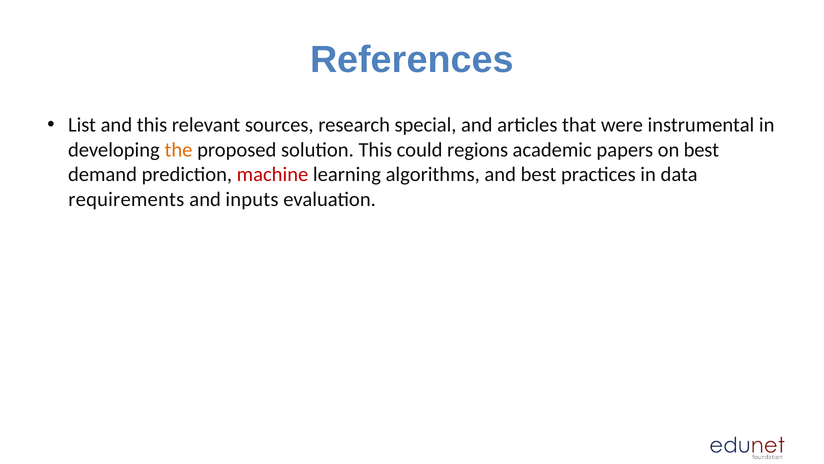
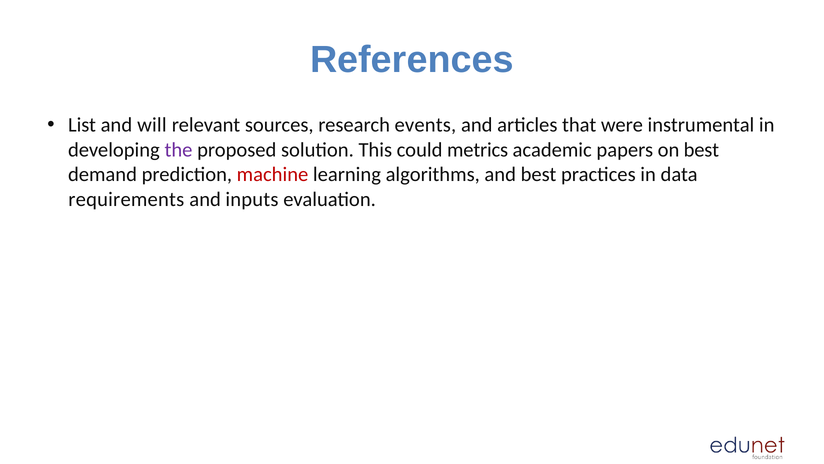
and this: this -> will
special: special -> events
the colour: orange -> purple
regions: regions -> metrics
